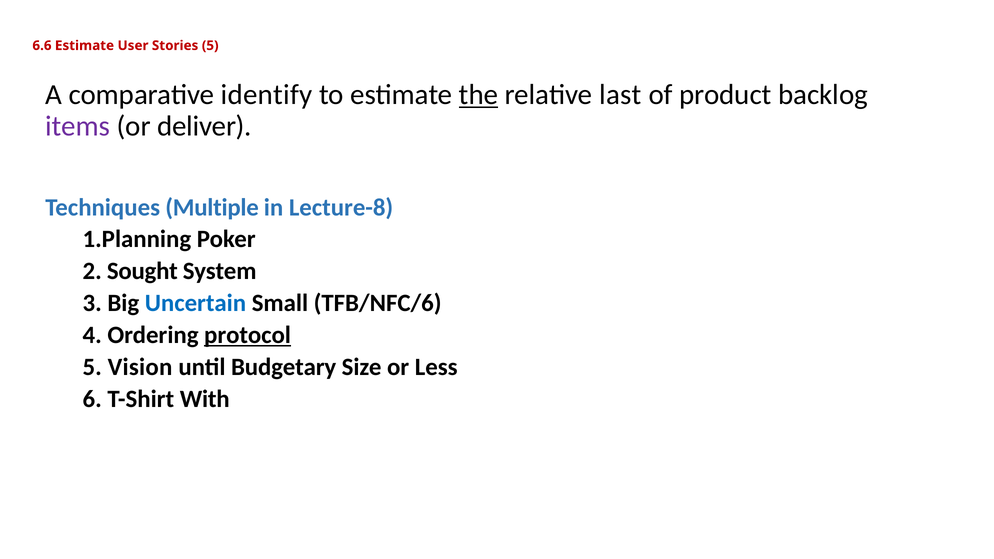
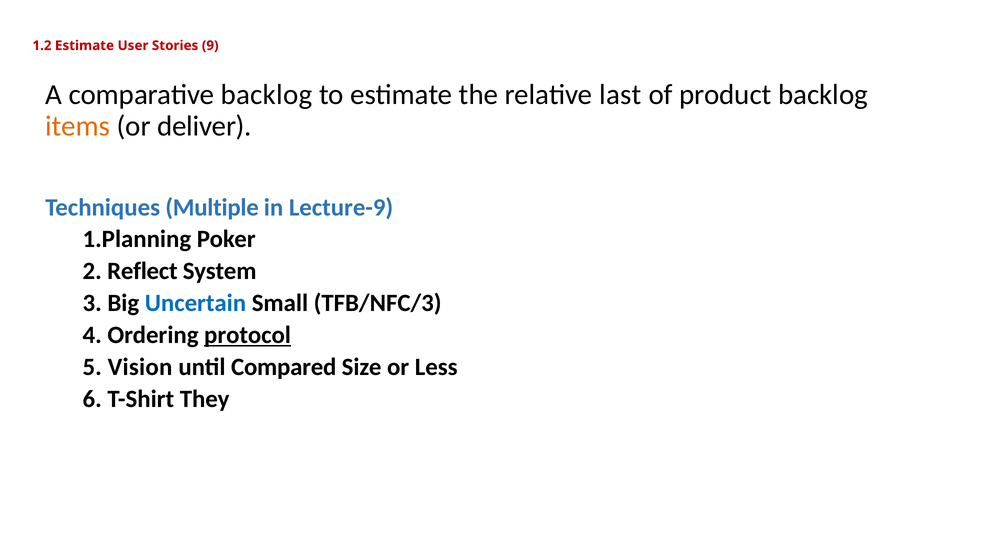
6.6: 6.6 -> 1.2
Stories 5: 5 -> 9
comparative identify: identify -> backlog
the underline: present -> none
items colour: purple -> orange
Lecture-8: Lecture-8 -> Lecture-9
Sought: Sought -> Reflect
TFB/NFC/6: TFB/NFC/6 -> TFB/NFC/3
Budgetary: Budgetary -> Compared
With: With -> They
